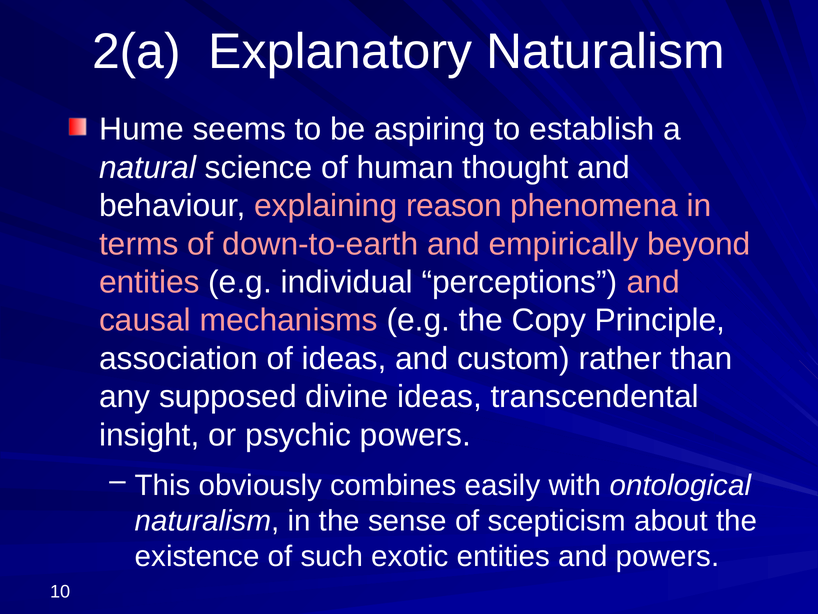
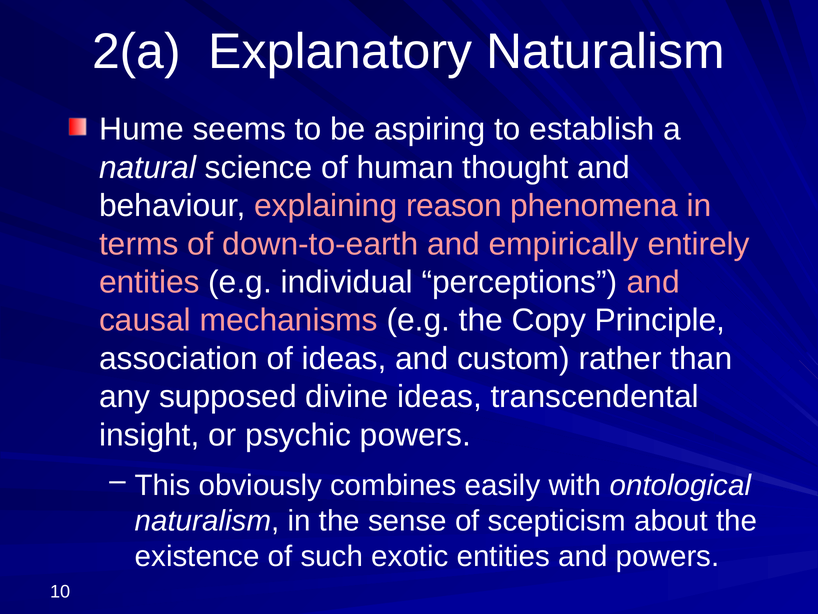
beyond: beyond -> entirely
